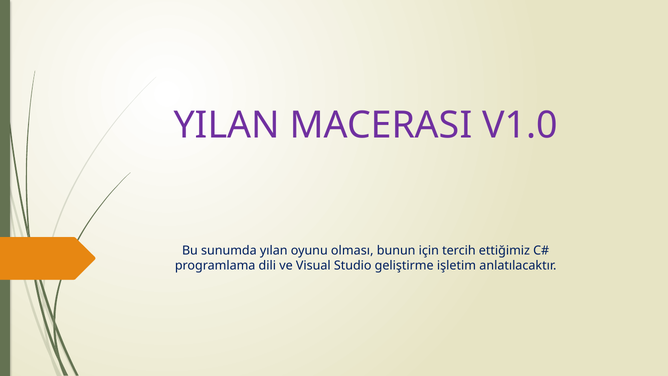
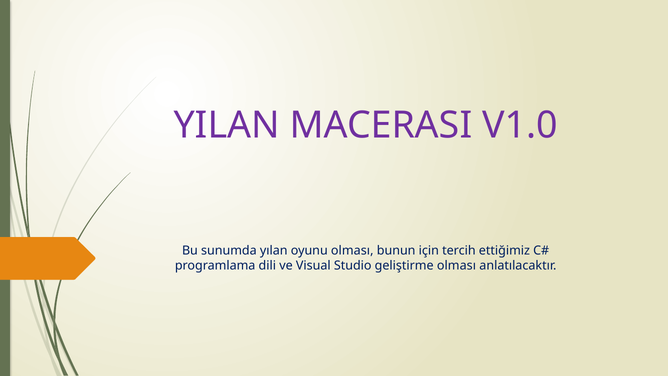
geliştirme işletim: işletim -> olması
